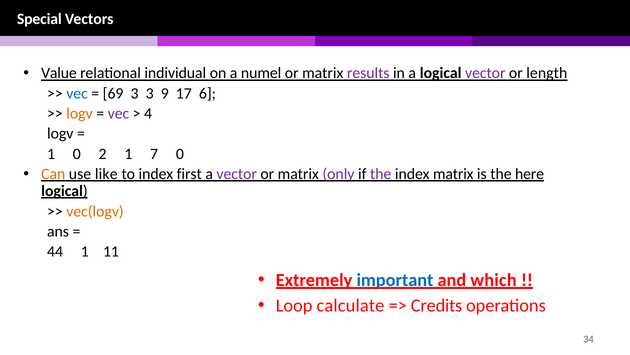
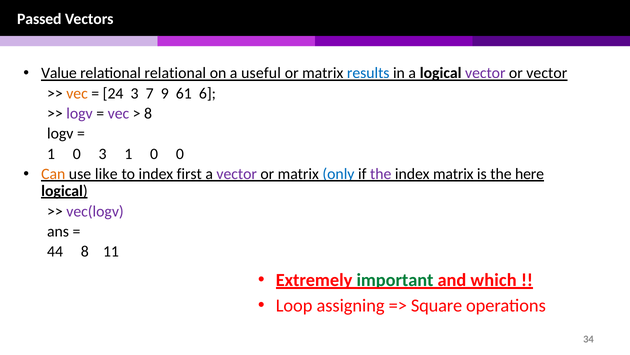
Special: Special -> Passed
relational individual: individual -> relational
numel: numel -> useful
results colour: purple -> blue
or length: length -> vector
vec at (77, 93) colour: blue -> orange
69: 69 -> 24
3 3: 3 -> 7
17: 17 -> 61
logv at (79, 113) colour: orange -> purple
4 at (148, 113): 4 -> 8
0 2: 2 -> 3
7 at (154, 154): 7 -> 0
only colour: purple -> blue
vec(logv colour: orange -> purple
44 1: 1 -> 8
important colour: blue -> green
calculate: calculate -> assigning
Credits: Credits -> Square
